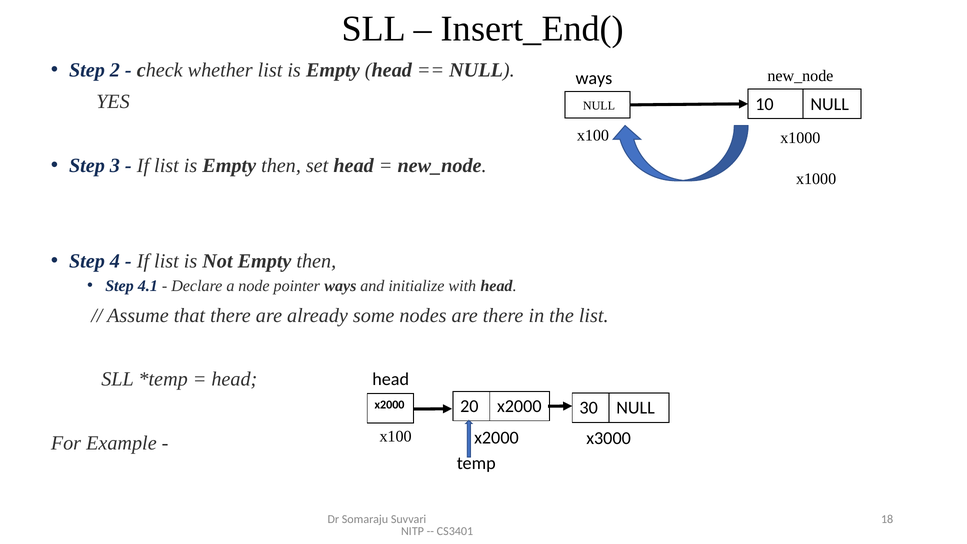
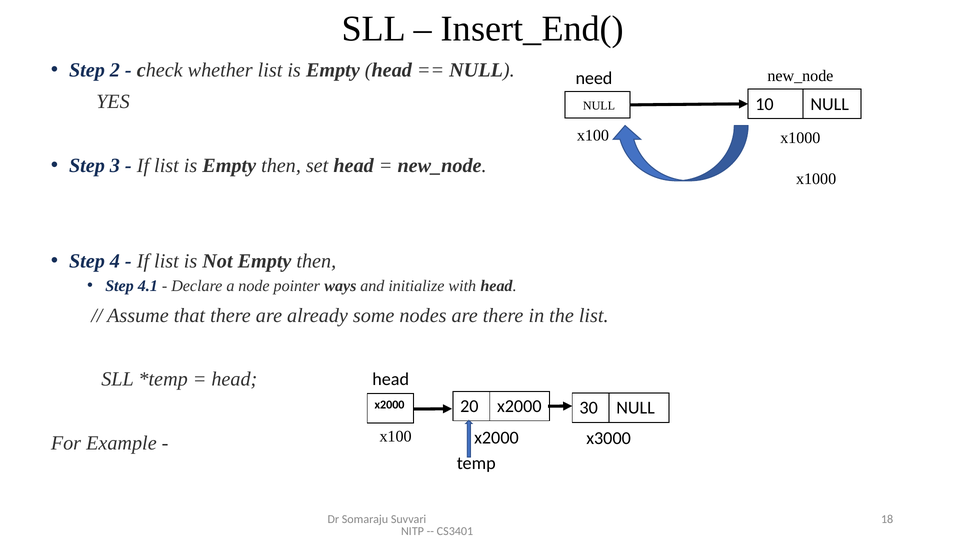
ways at (594, 78): ways -> need
